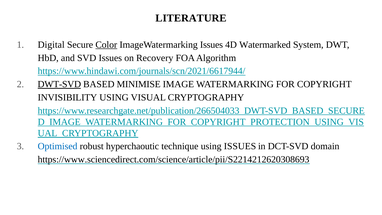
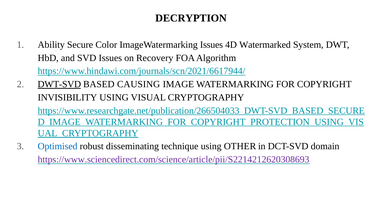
LITERATURE: LITERATURE -> DECRYPTION
Digital: Digital -> Ability
Color underline: present -> none
MINIMISE: MINIMISE -> CAUSING
hyperchaoutic: hyperchaoutic -> disseminating
using ISSUES: ISSUES -> OTHER
https://www.sciencedirect.com/science/article/pii/S2214212620308693 colour: black -> purple
